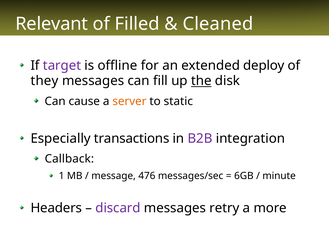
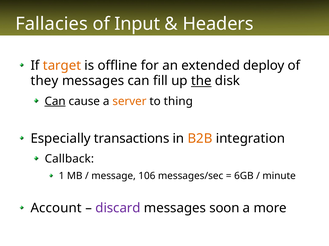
Relevant: Relevant -> Fallacies
Filled: Filled -> Input
Cleaned: Cleaned -> Headers
target colour: purple -> orange
Can at (55, 101) underline: none -> present
static: static -> thing
B2B colour: purple -> orange
476: 476 -> 106
Headers: Headers -> Account
retry: retry -> soon
